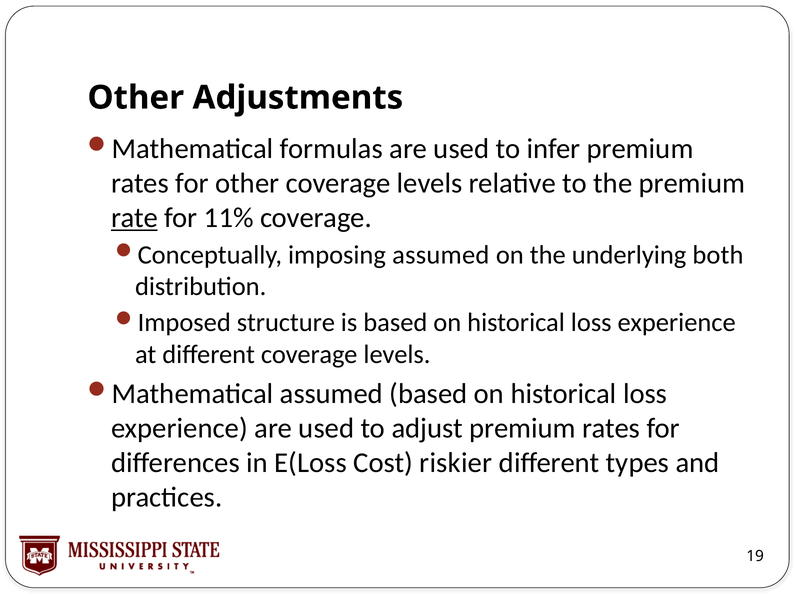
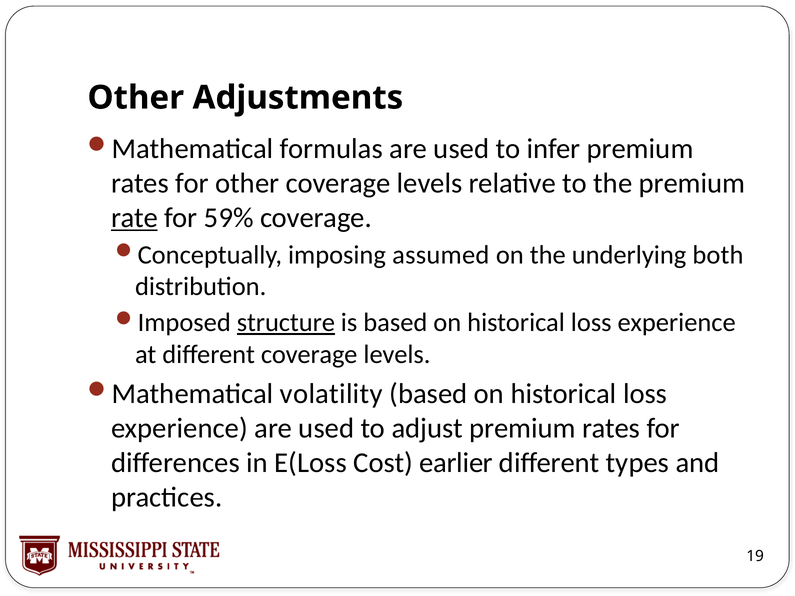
11%: 11% -> 59%
structure underline: none -> present
assumed at (331, 394): assumed -> volatility
riskier: riskier -> earlier
